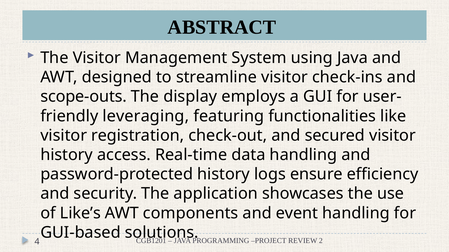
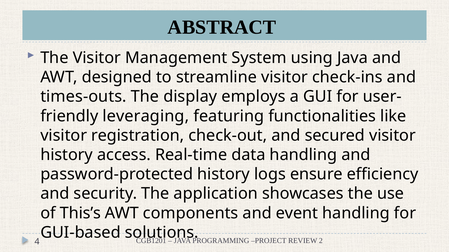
scope-outs: scope-outs -> times-outs
Like’s: Like’s -> This’s
